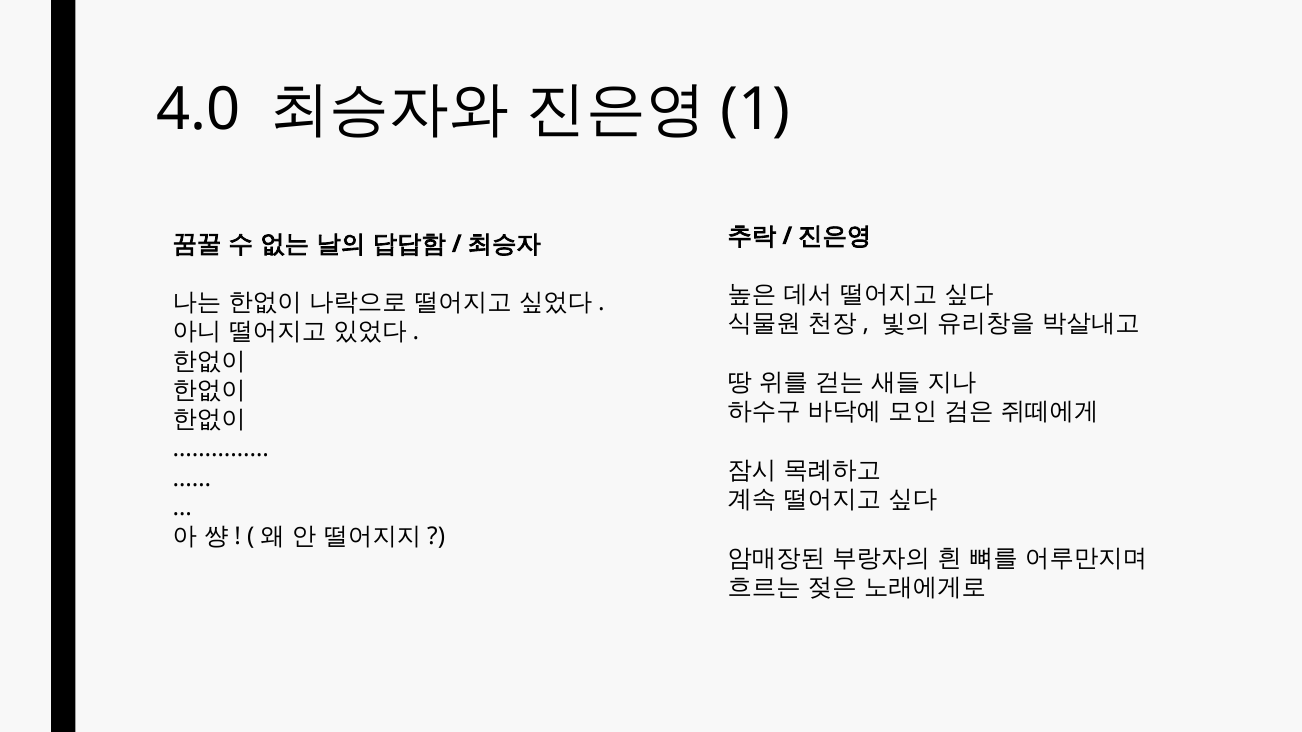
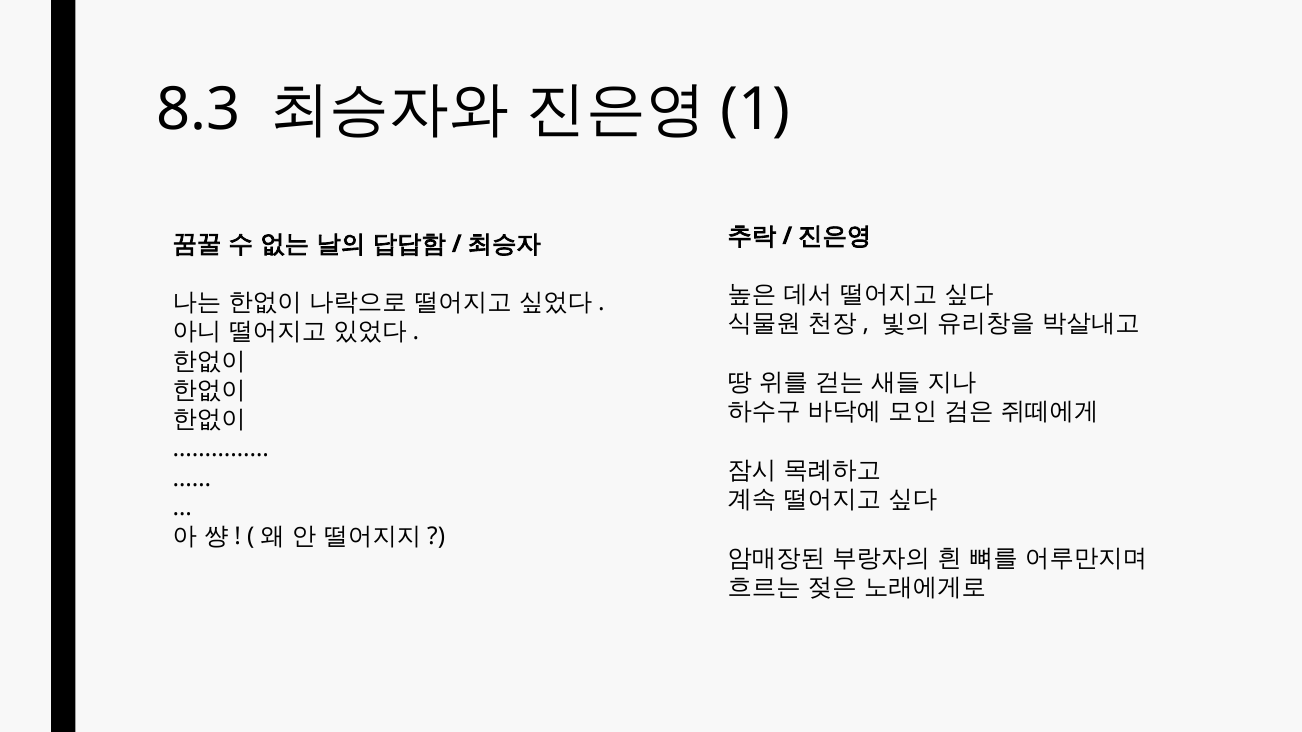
4.0: 4.0 -> 8.3
